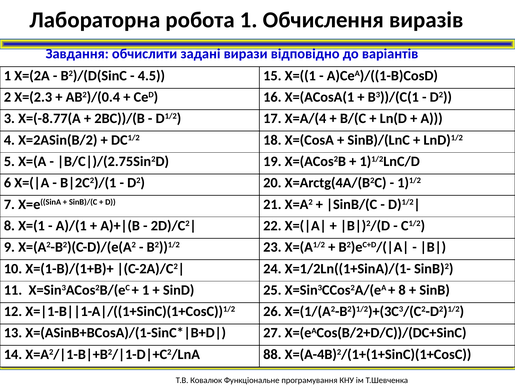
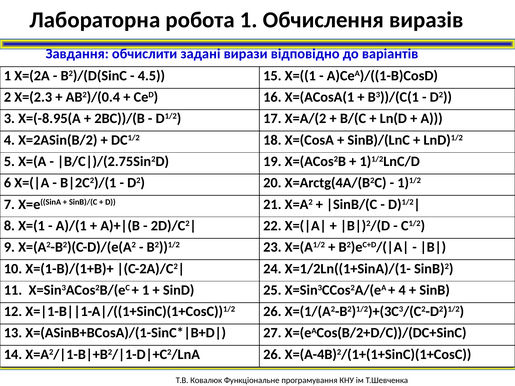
X=(-8.77(A: X=(-8.77(A -> X=(-8.95(A
X=A/(4: X=A/(4 -> X=A/(2
8 at (402, 290): 8 -> 4
88 at (272, 355): 88 -> 26
